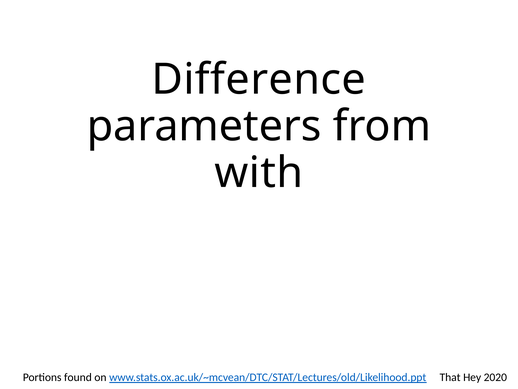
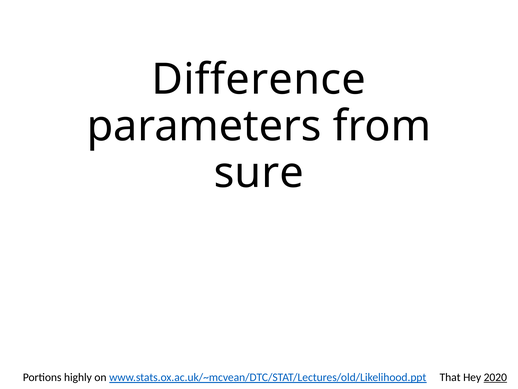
with: with -> sure
found: found -> highly
2020 underline: none -> present
